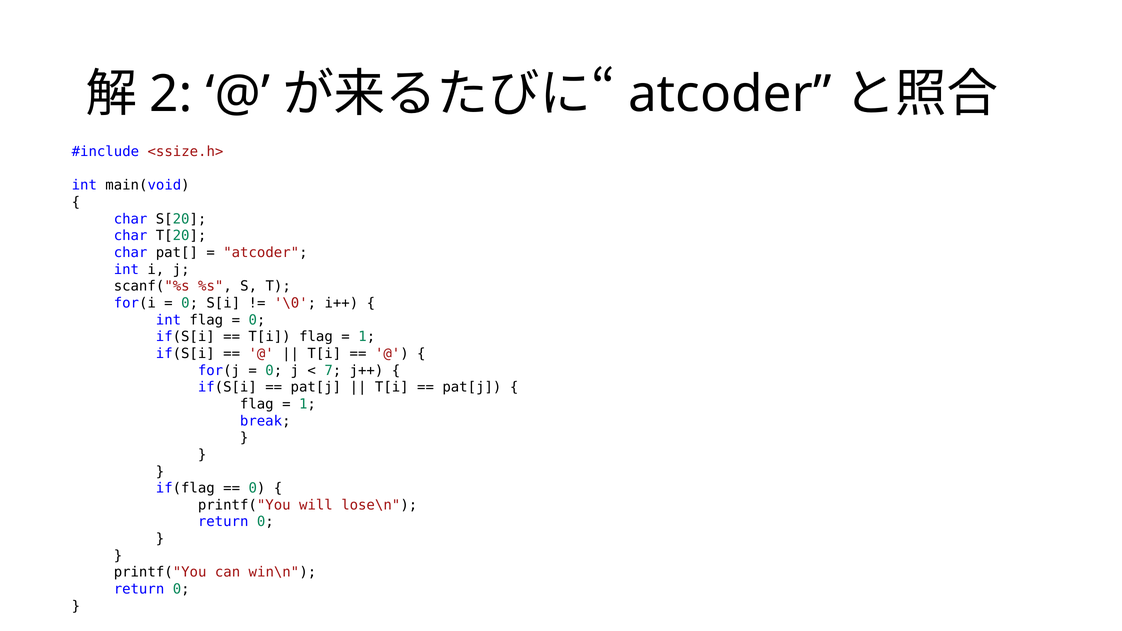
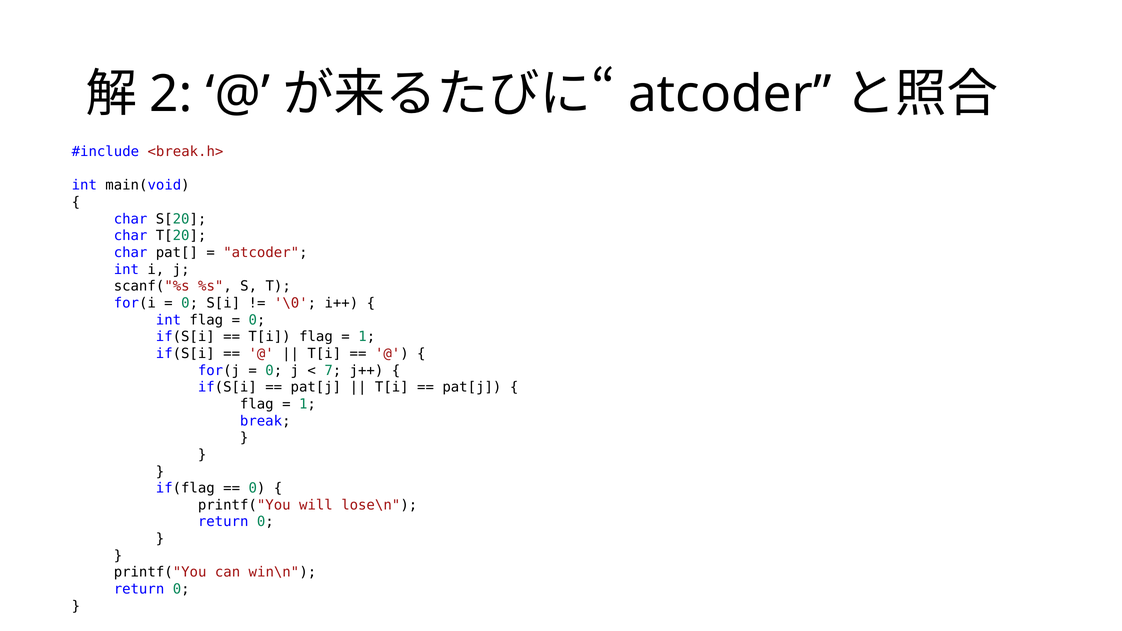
<ssize.h>: <ssize.h> -> <break.h>
